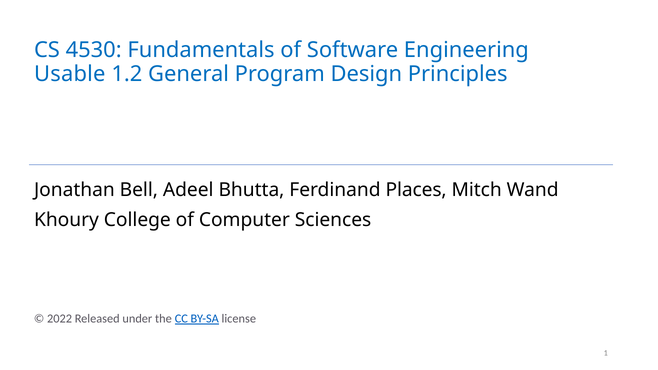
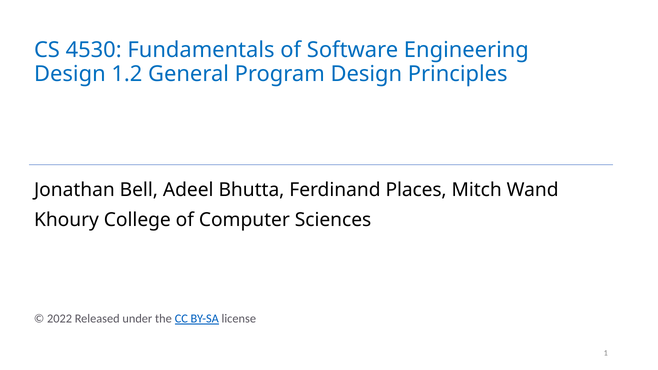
Usable at (70, 74): Usable -> Design
